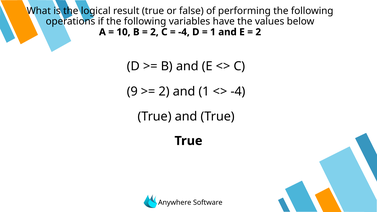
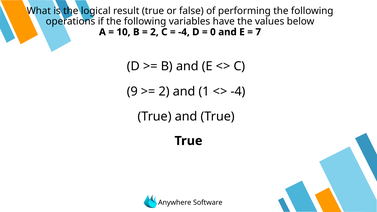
1 at (213, 32): 1 -> 0
2 at (258, 32): 2 -> 7
